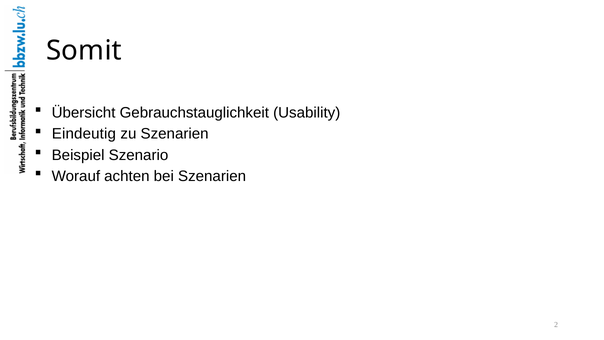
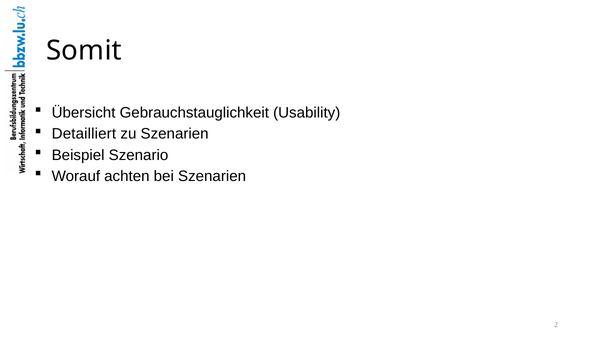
Eindeutig: Eindeutig -> Detailliert
